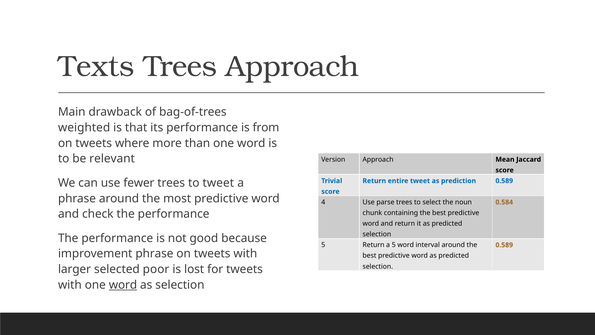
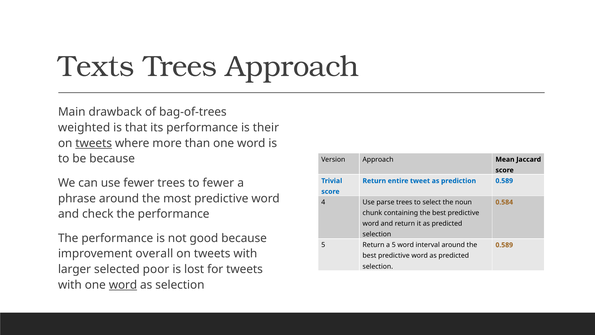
from: from -> their
tweets at (94, 143) underline: none -> present
be relevant: relevant -> because
to tweet: tweet -> fewer
improvement phrase: phrase -> overall
